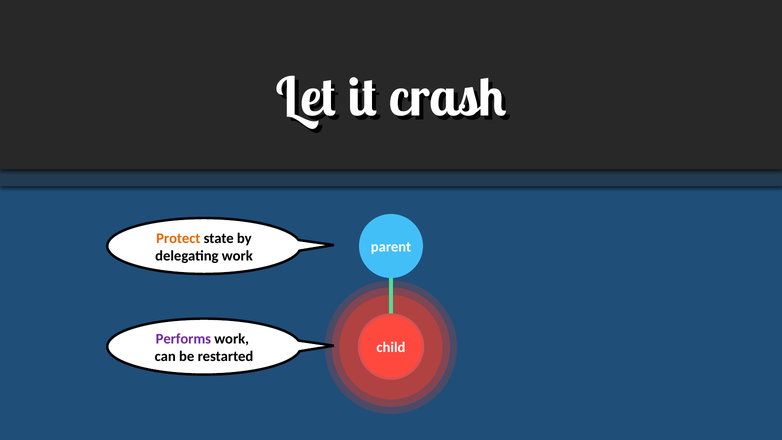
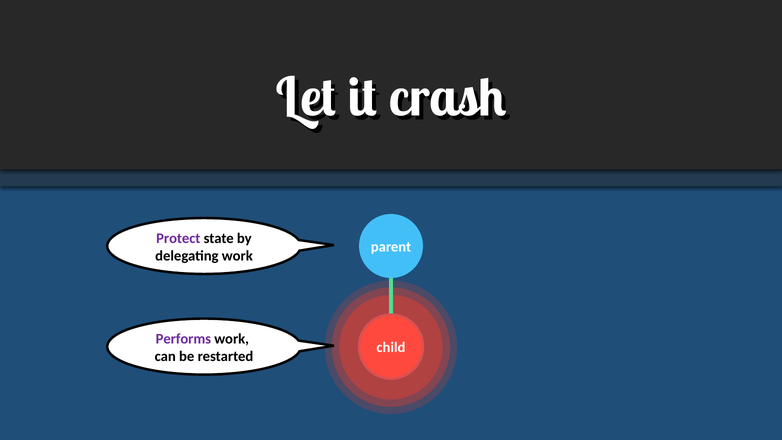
Protect colour: orange -> purple
